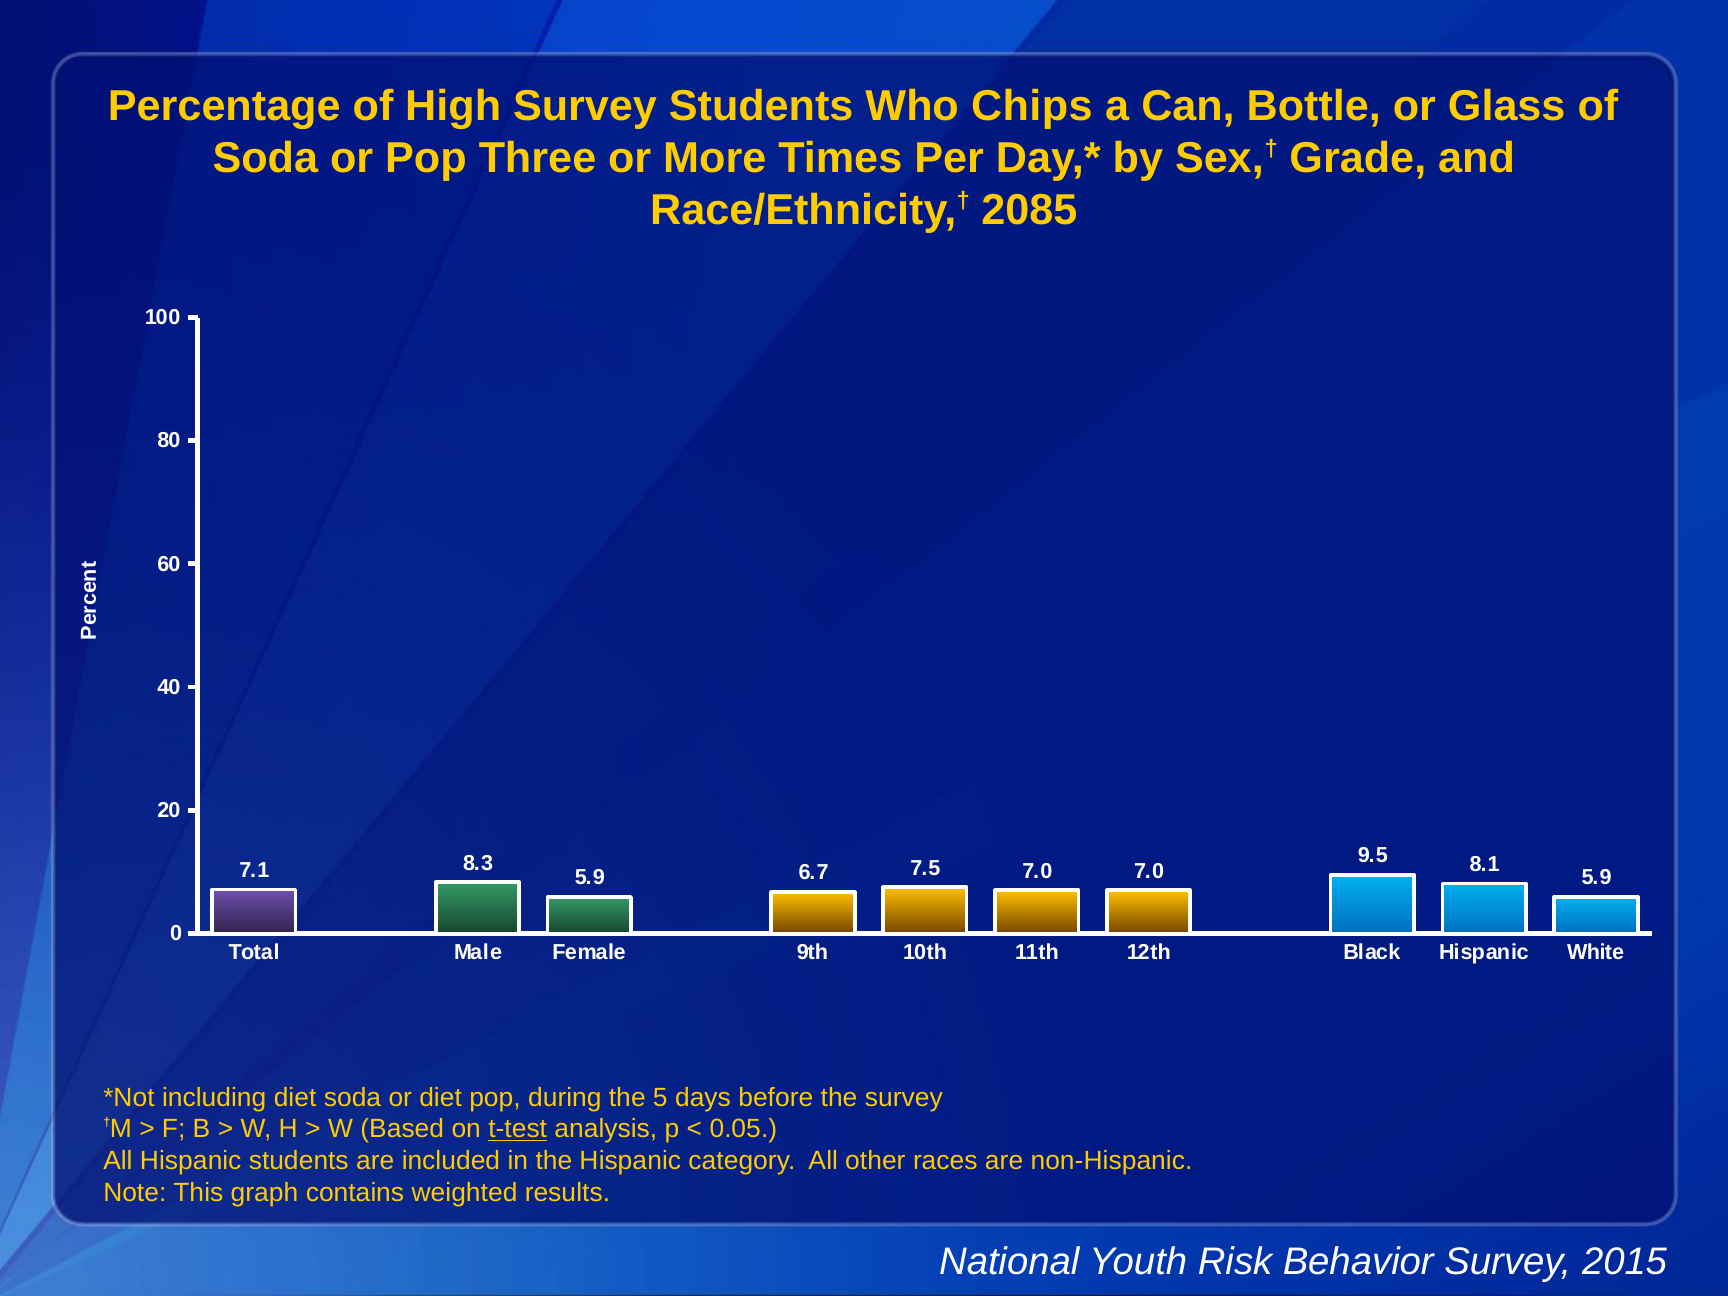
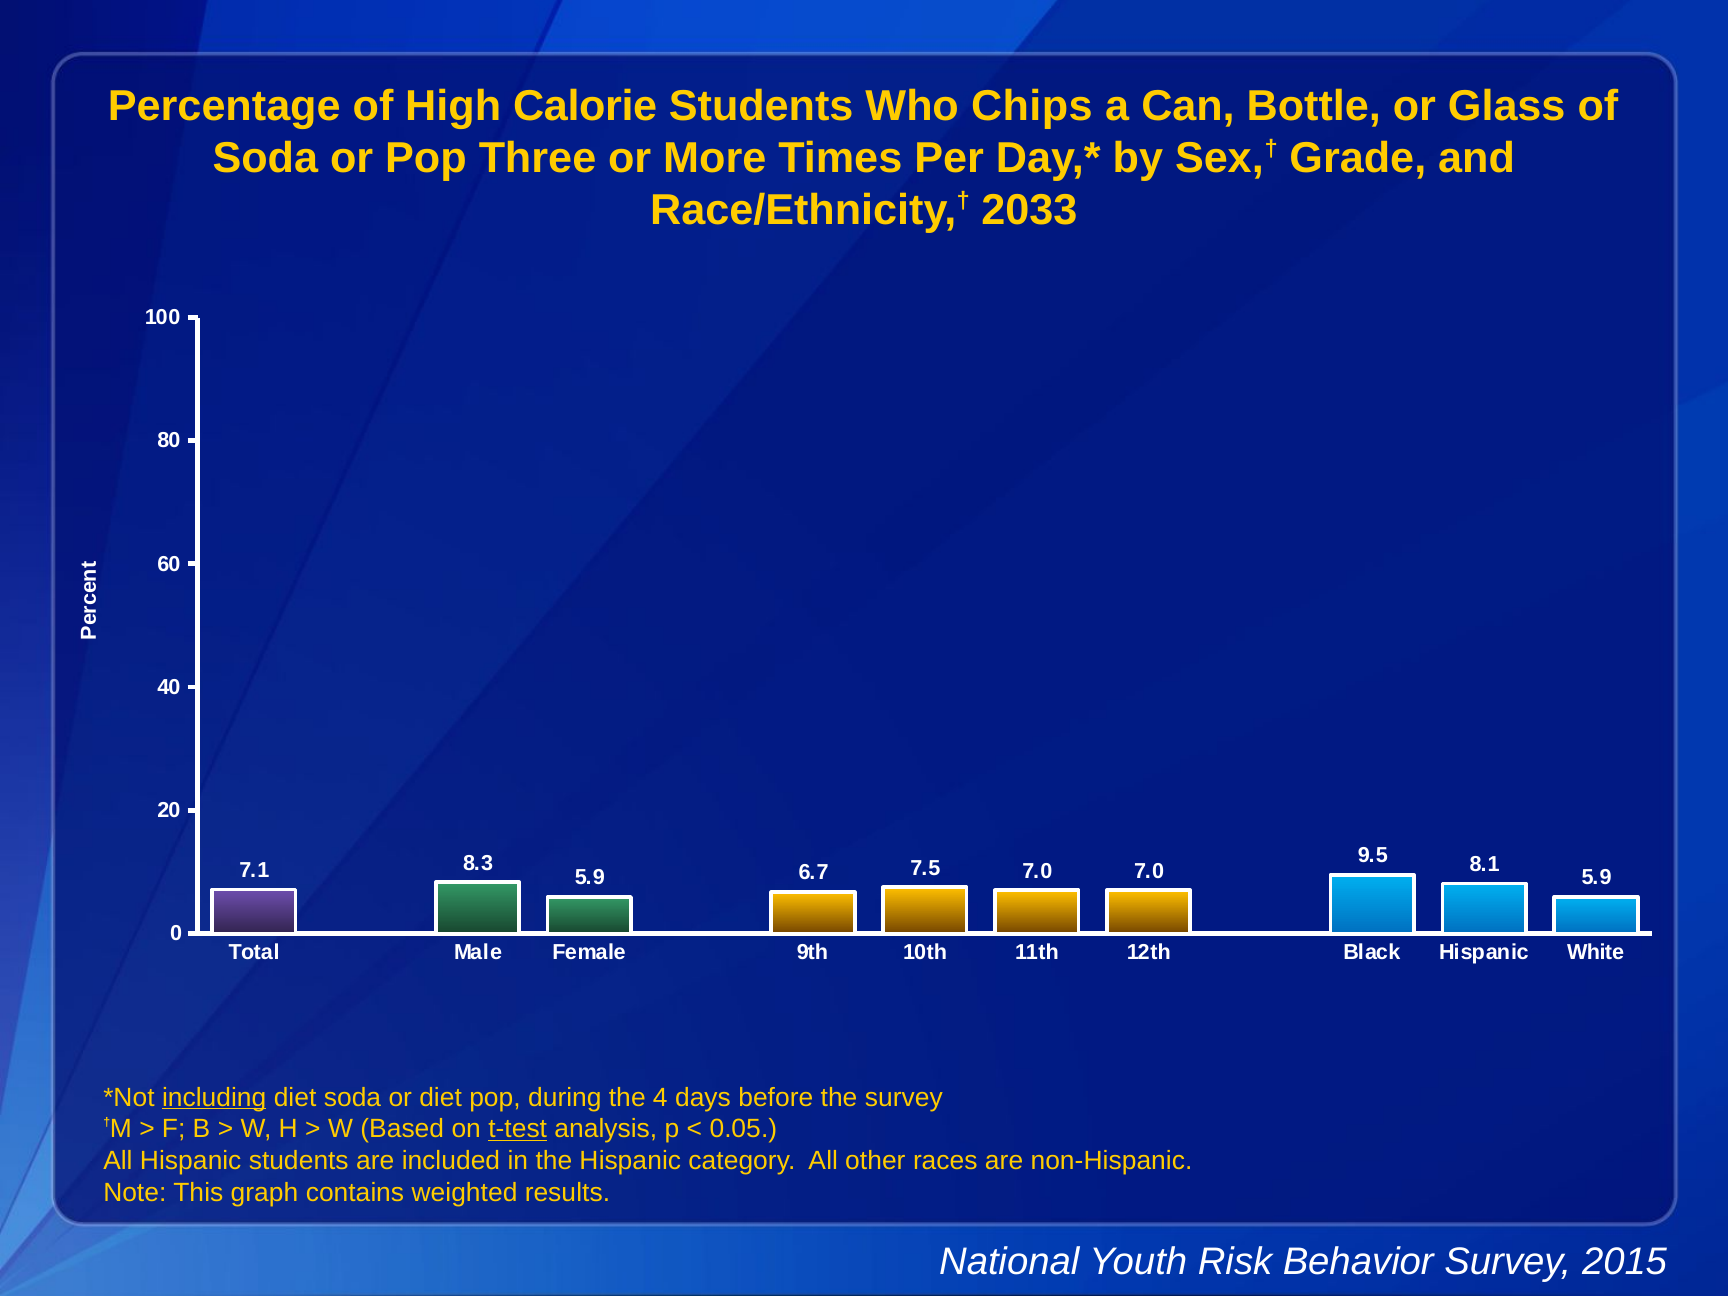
High Survey: Survey -> Calorie
2085: 2085 -> 2033
including underline: none -> present
5: 5 -> 4
